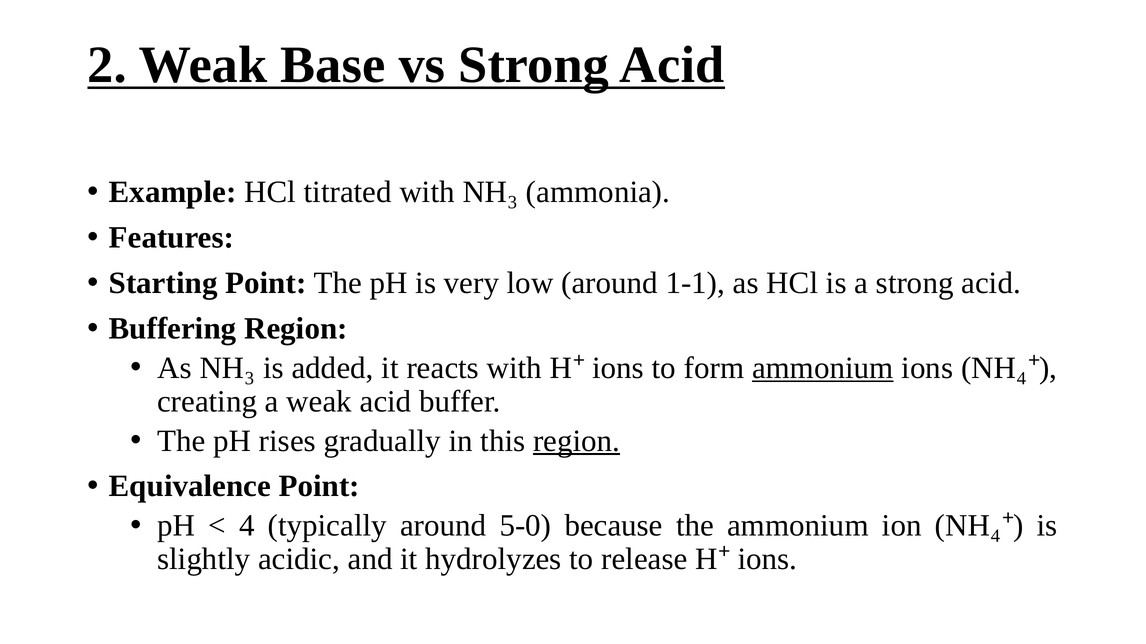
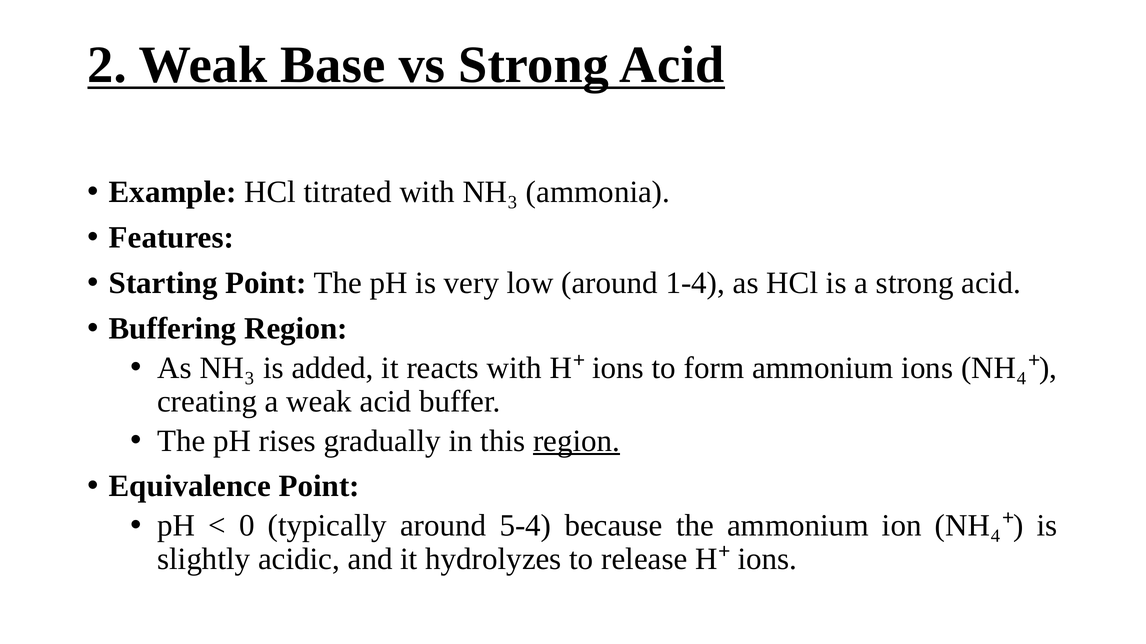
1-1: 1-1 -> 1-4
ammonium at (823, 368) underline: present -> none
4: 4 -> 0
5-0: 5-0 -> 5-4
